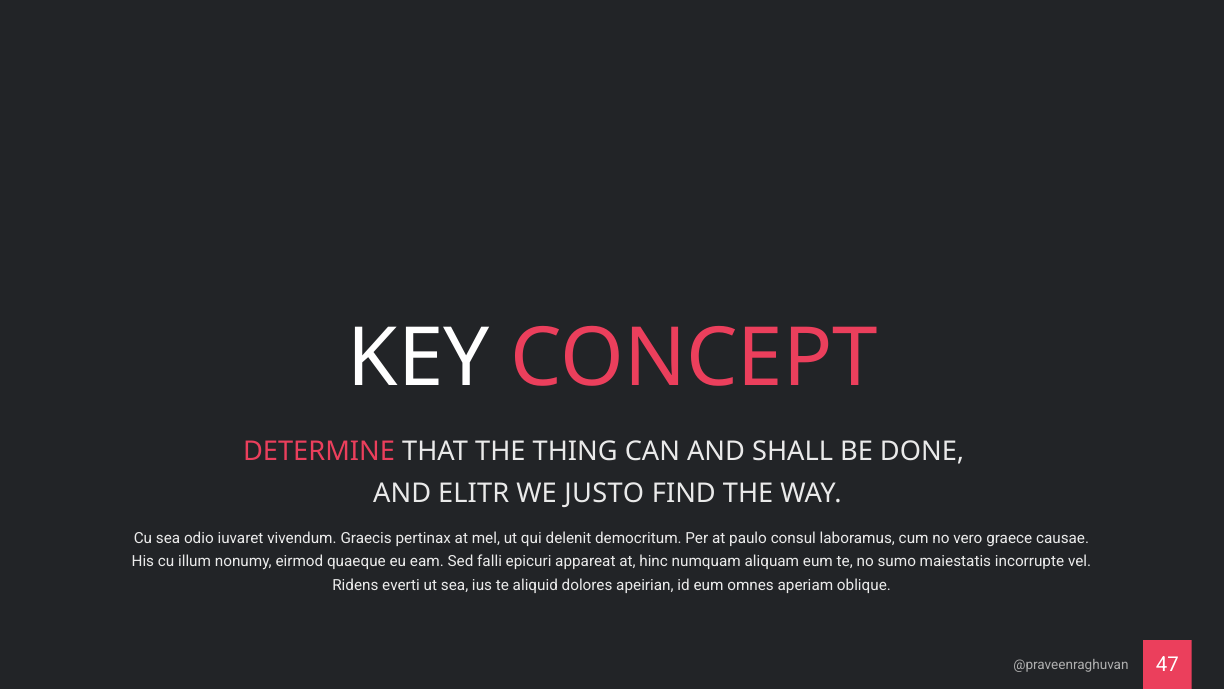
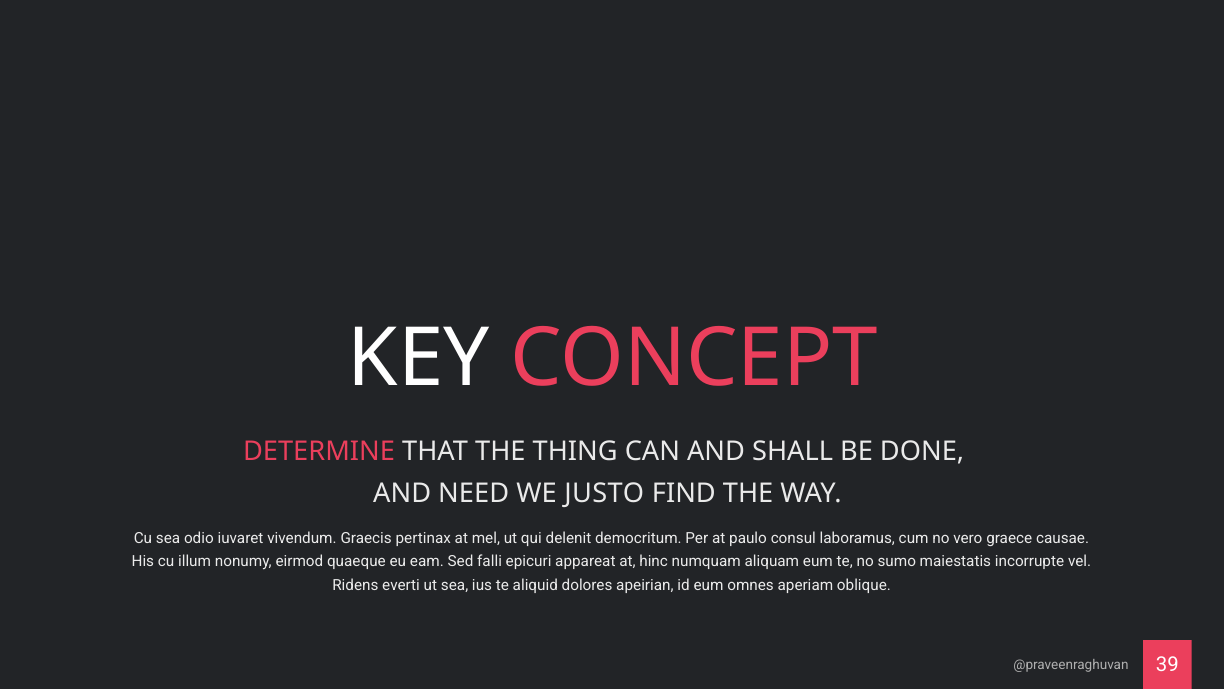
ELITR: ELITR -> NEED
47: 47 -> 39
